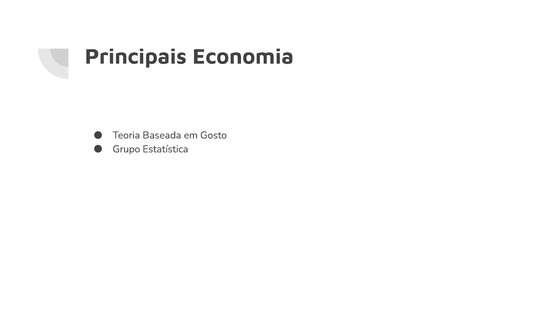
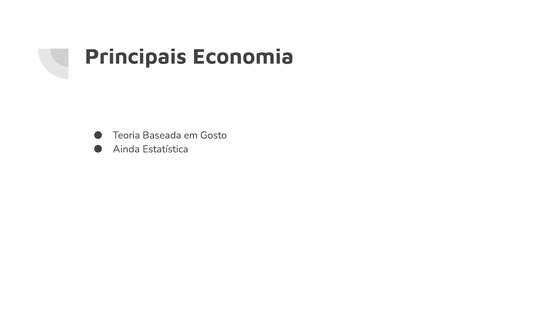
Grupo: Grupo -> Ainda
